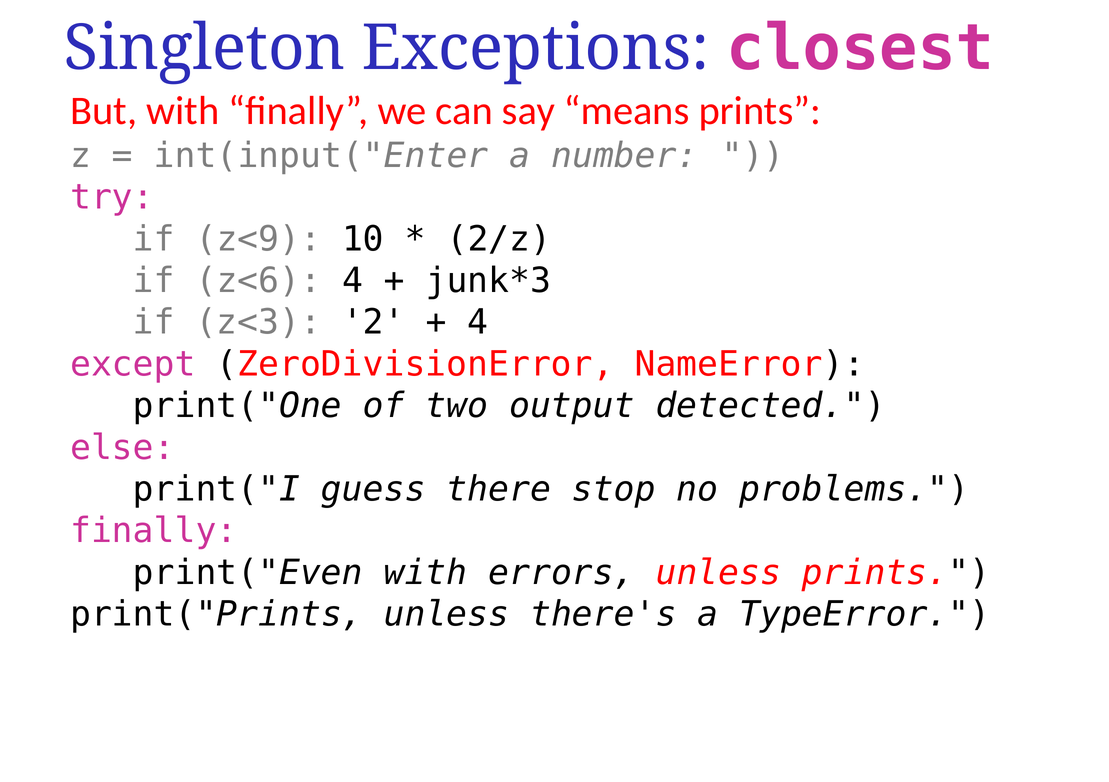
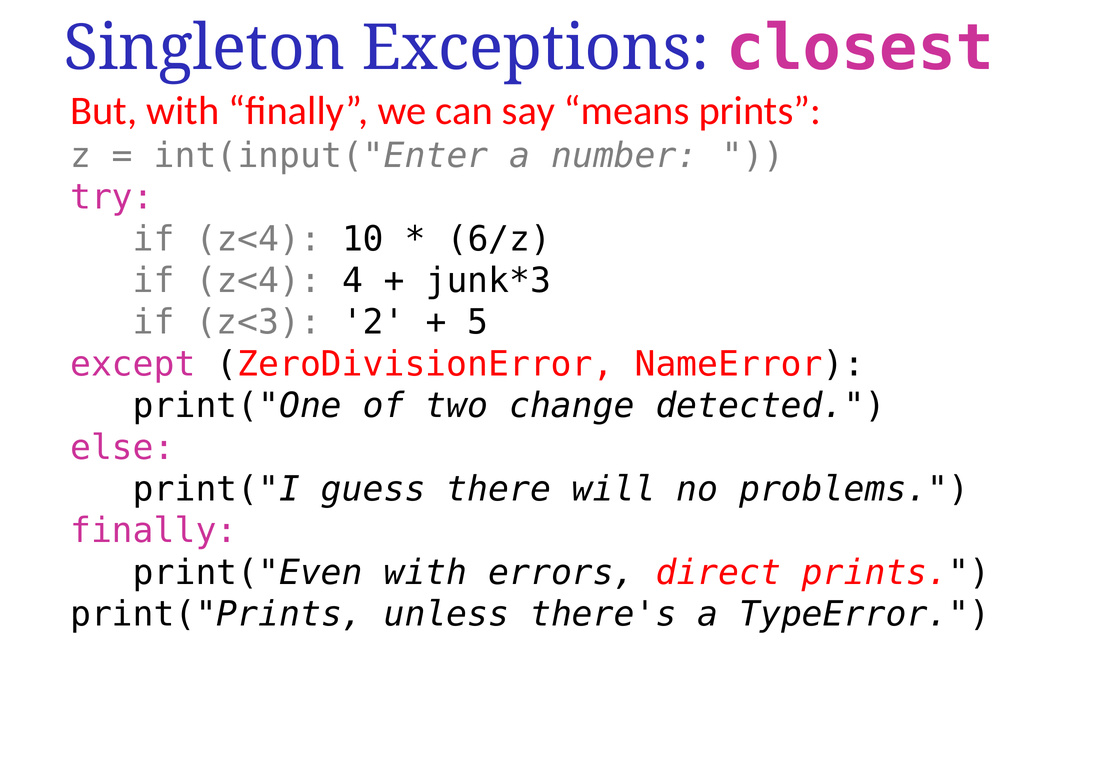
z<9 at (258, 239): z<9 -> z<4
2/z: 2/z -> 6/z
z<6 at (258, 281): z<6 -> z<4
4 at (478, 322): 4 -> 5
output: output -> change
stop: stop -> will
errors unless: unless -> direct
